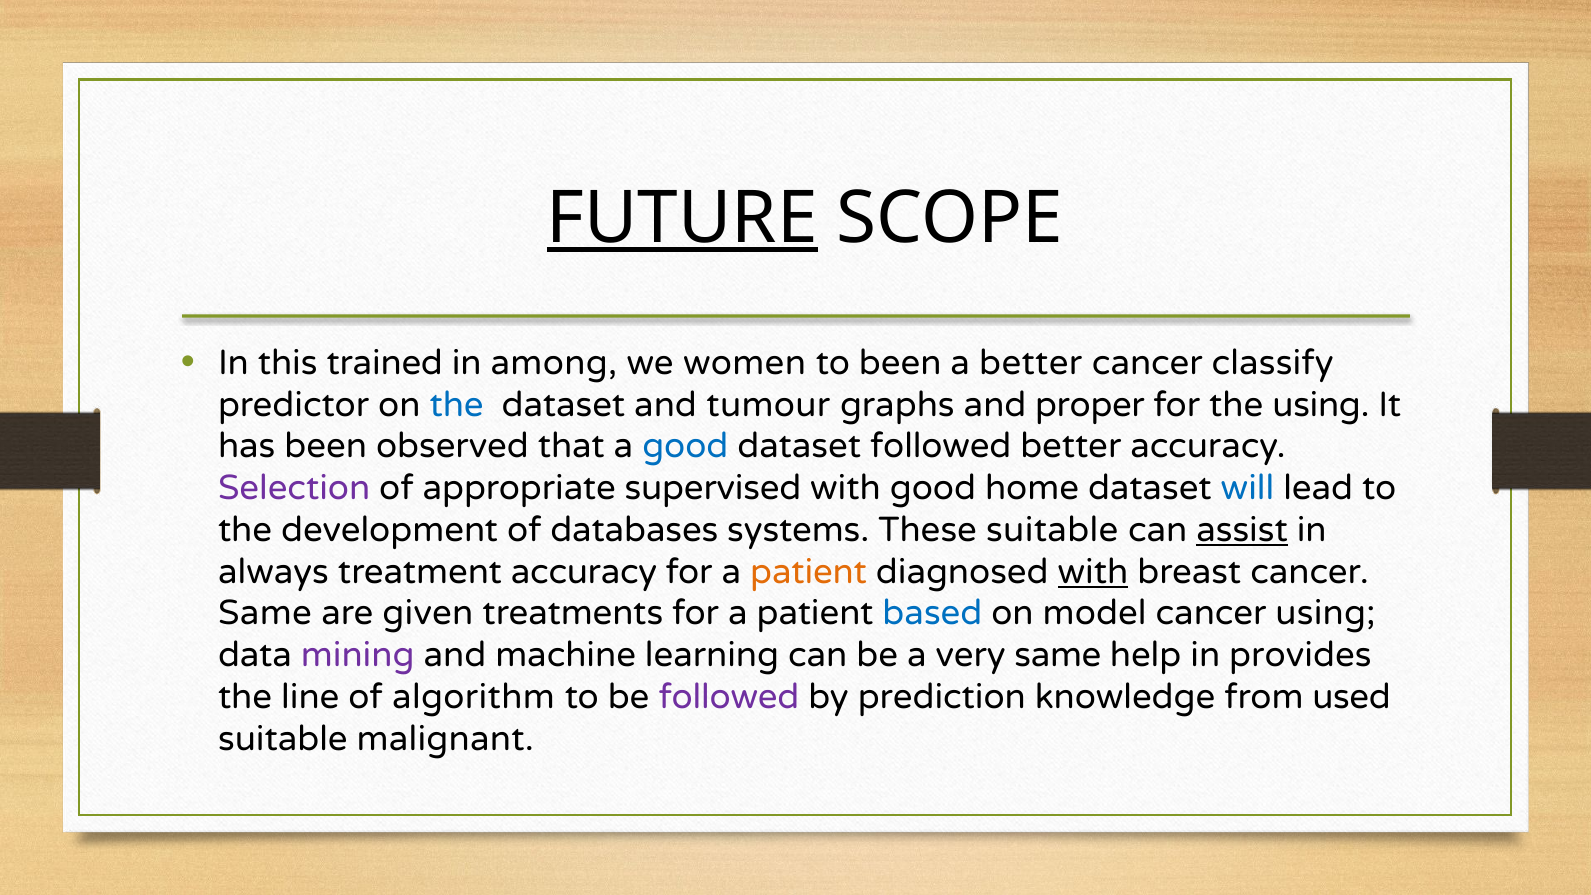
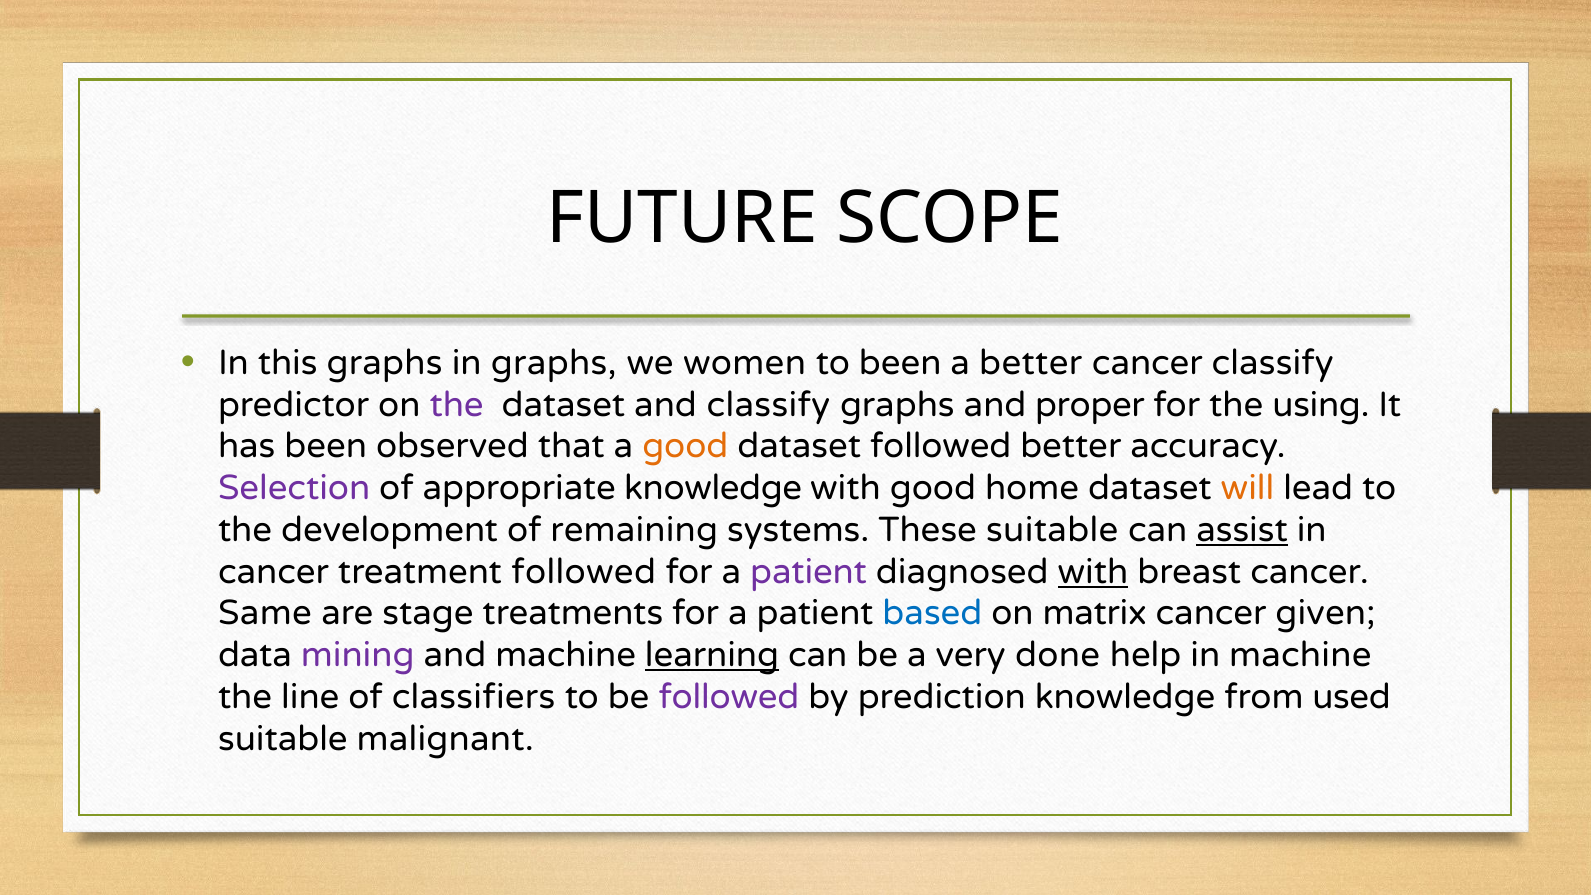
FUTURE underline: present -> none
this trained: trained -> graphs
in among: among -> graphs
the at (457, 405) colour: blue -> purple
and tumour: tumour -> classify
good at (685, 446) colour: blue -> orange
appropriate supervised: supervised -> knowledge
will colour: blue -> orange
databases: databases -> remaining
always at (273, 572): always -> cancer
treatment accuracy: accuracy -> followed
patient at (809, 572) colour: orange -> purple
given: given -> stage
model: model -> matrix
cancer using: using -> given
learning underline: none -> present
very same: same -> done
in provides: provides -> machine
algorithm: algorithm -> classifiers
